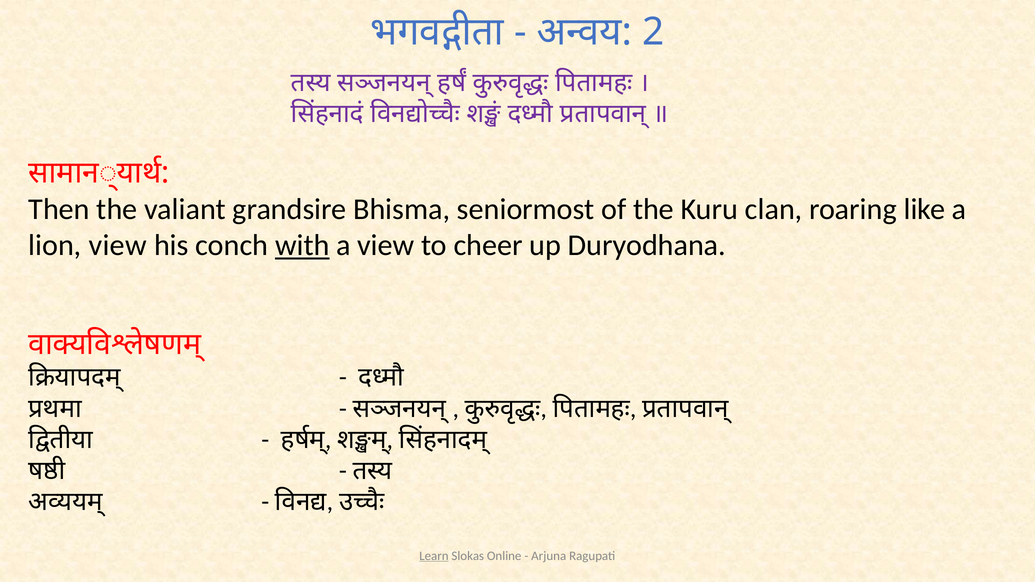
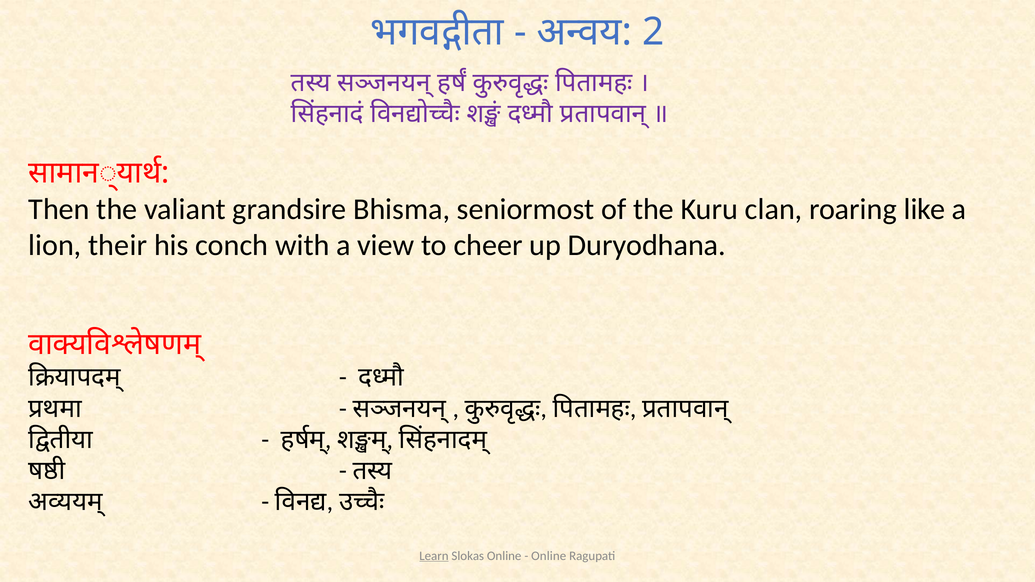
lion view: view -> their
with underline: present -> none
Arjuna at (549, 556): Arjuna -> Online
